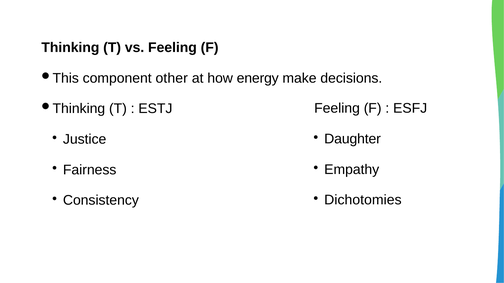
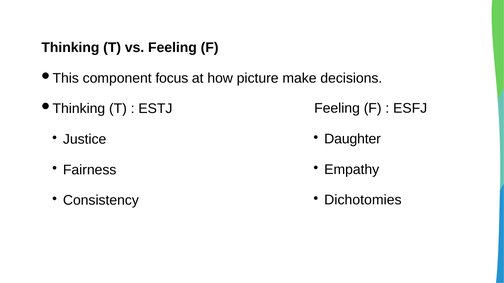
other: other -> focus
energy: energy -> picture
